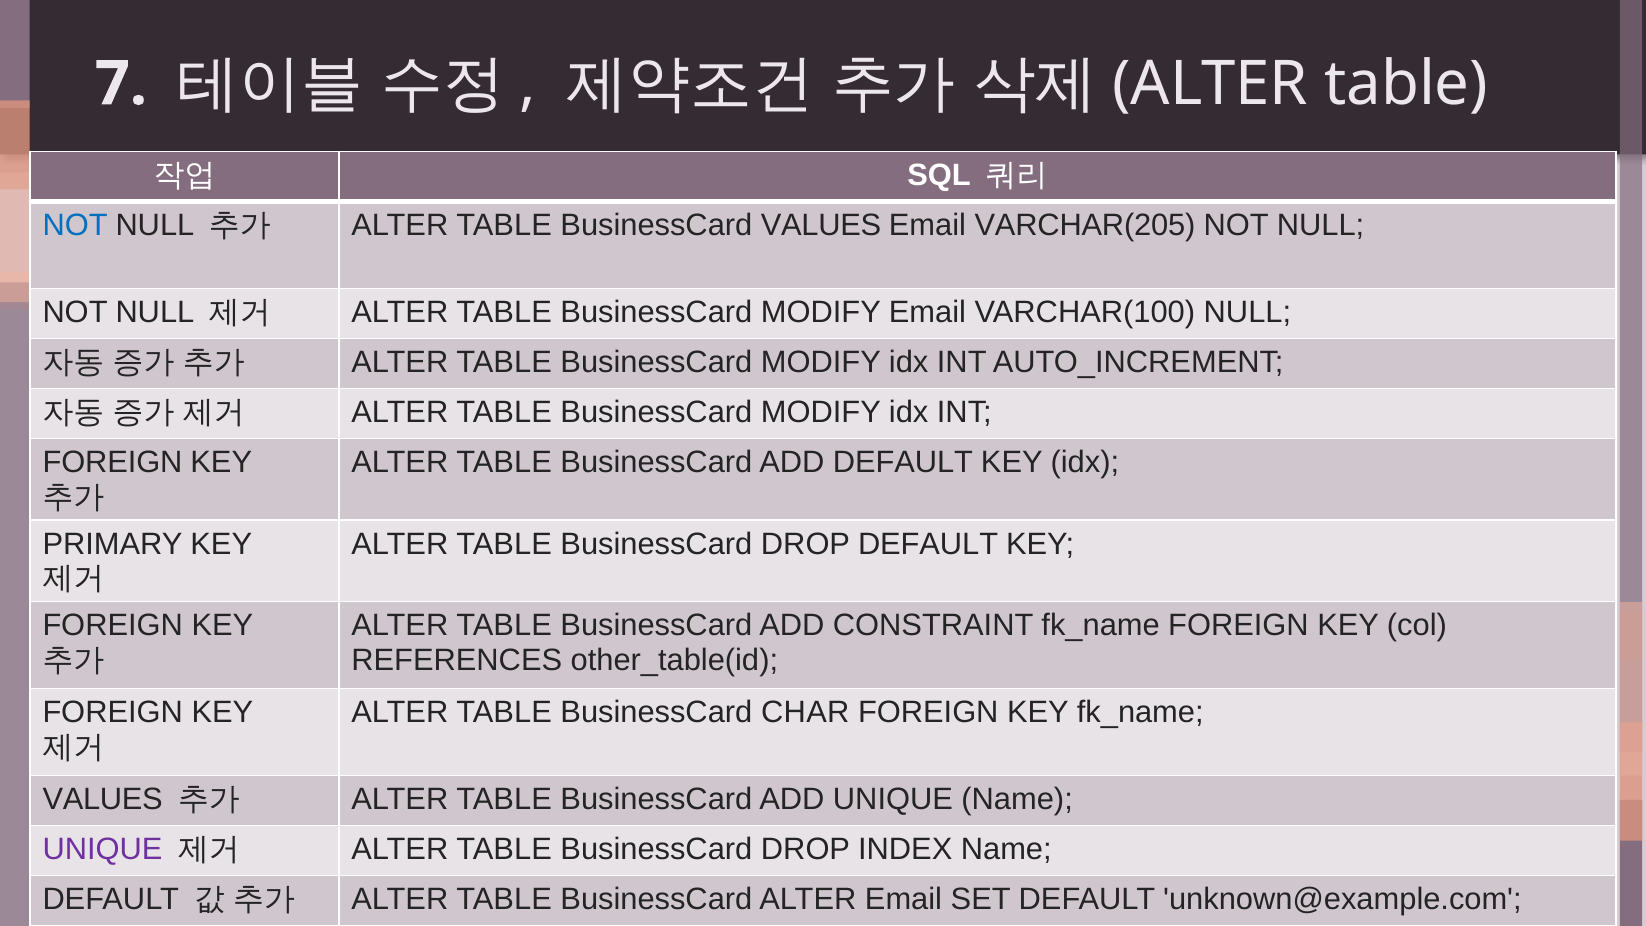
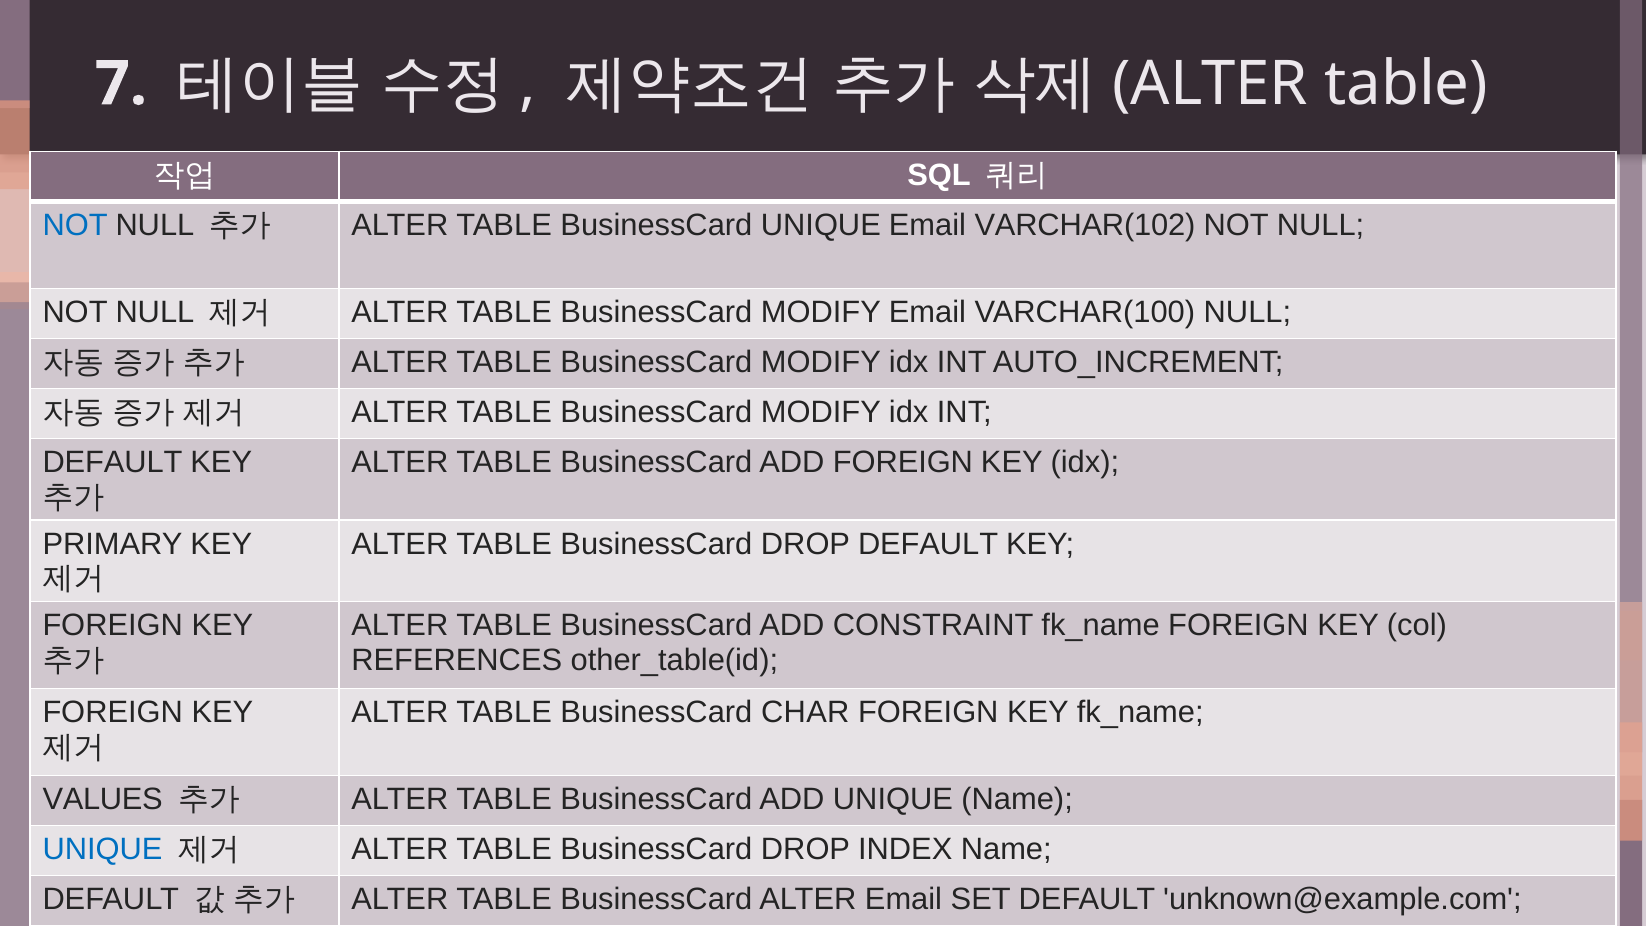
BusinessCard VALUES: VALUES -> UNIQUE
VARCHAR(205: VARCHAR(205 -> VARCHAR(102
FOREIGN at (112, 462): FOREIGN -> DEFAULT
ADD DEFAULT: DEFAULT -> FOREIGN
UNIQUE at (102, 849) colour: purple -> blue
